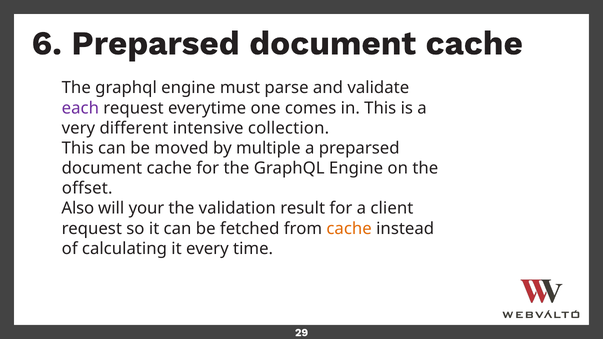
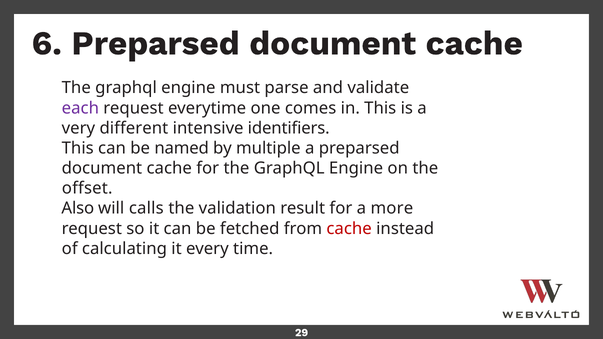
collection: collection -> identifiers
moved: moved -> named
your: your -> calls
client: client -> more
cache at (349, 229) colour: orange -> red
